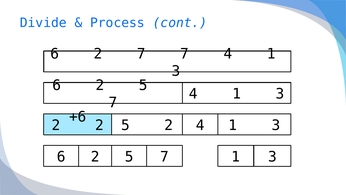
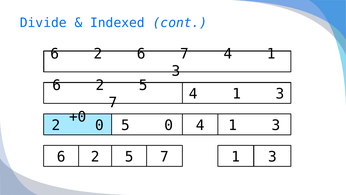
Process: Process -> Indexed
2 7: 7 -> 6
+6: +6 -> +0
2 2: 2 -> 0
5 2: 2 -> 0
